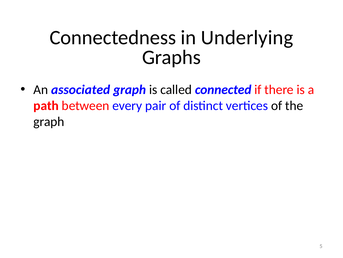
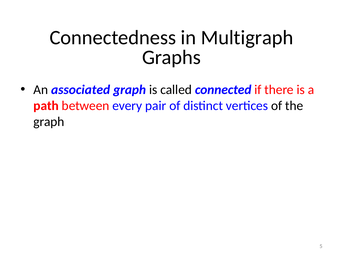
Underlying: Underlying -> Multigraph
